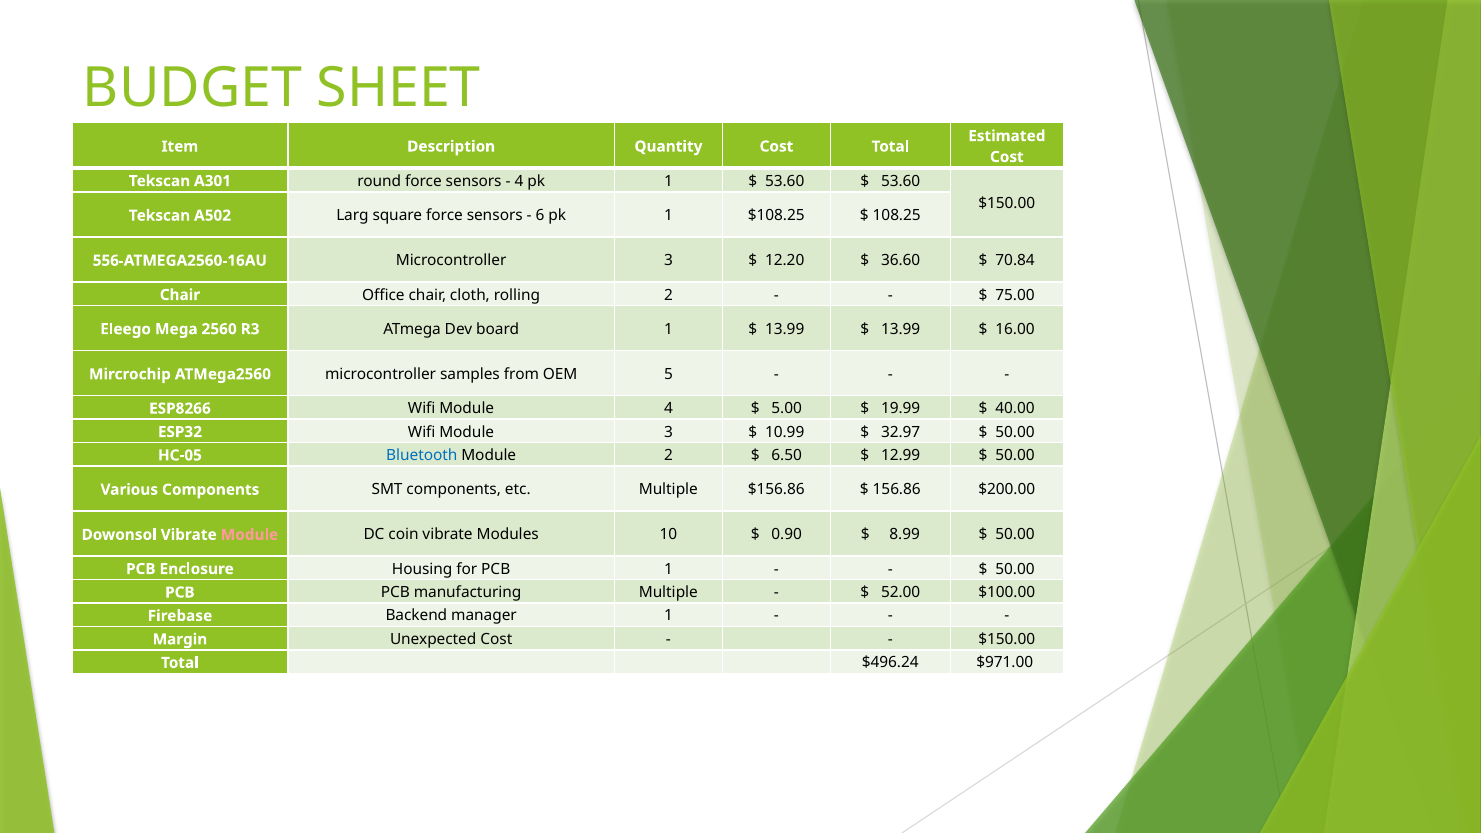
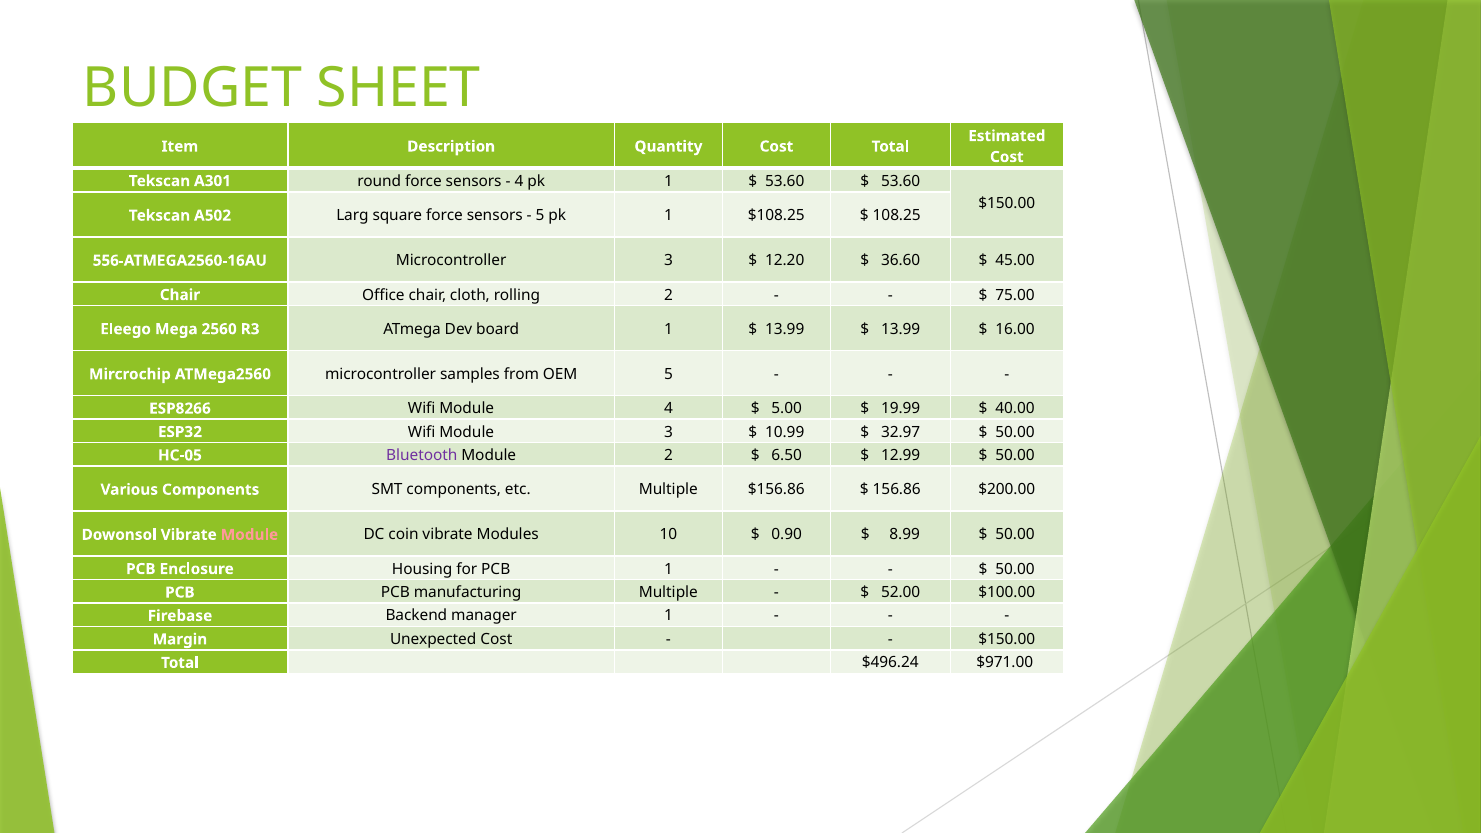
6 at (540, 216): 6 -> 5
70.84: 70.84 -> 45.00
Bluetooth colour: blue -> purple
